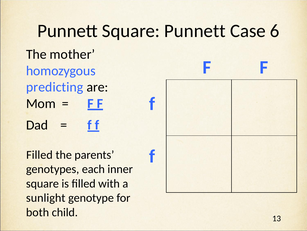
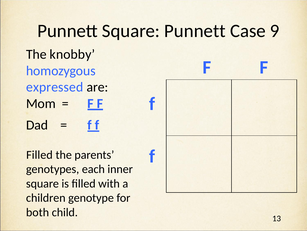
6: 6 -> 9
mother: mother -> knobby
predicting: predicting -> expressed
sunlight: sunlight -> children
